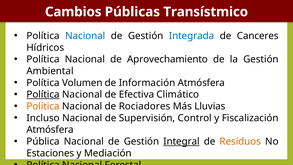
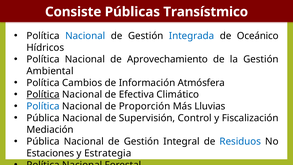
Cambios: Cambios -> Consiste
Canceres: Canceres -> Oceánico
Volumen: Volumen -> Cambios
Política at (43, 106) colour: orange -> blue
Rociadores: Rociadores -> Proporción
Incluso at (43, 118): Incluso -> Pública
Atmósfera at (50, 130): Atmósfera -> Mediación
Integral underline: present -> none
Residuos colour: orange -> blue
Mediación: Mediación -> Estrategia
